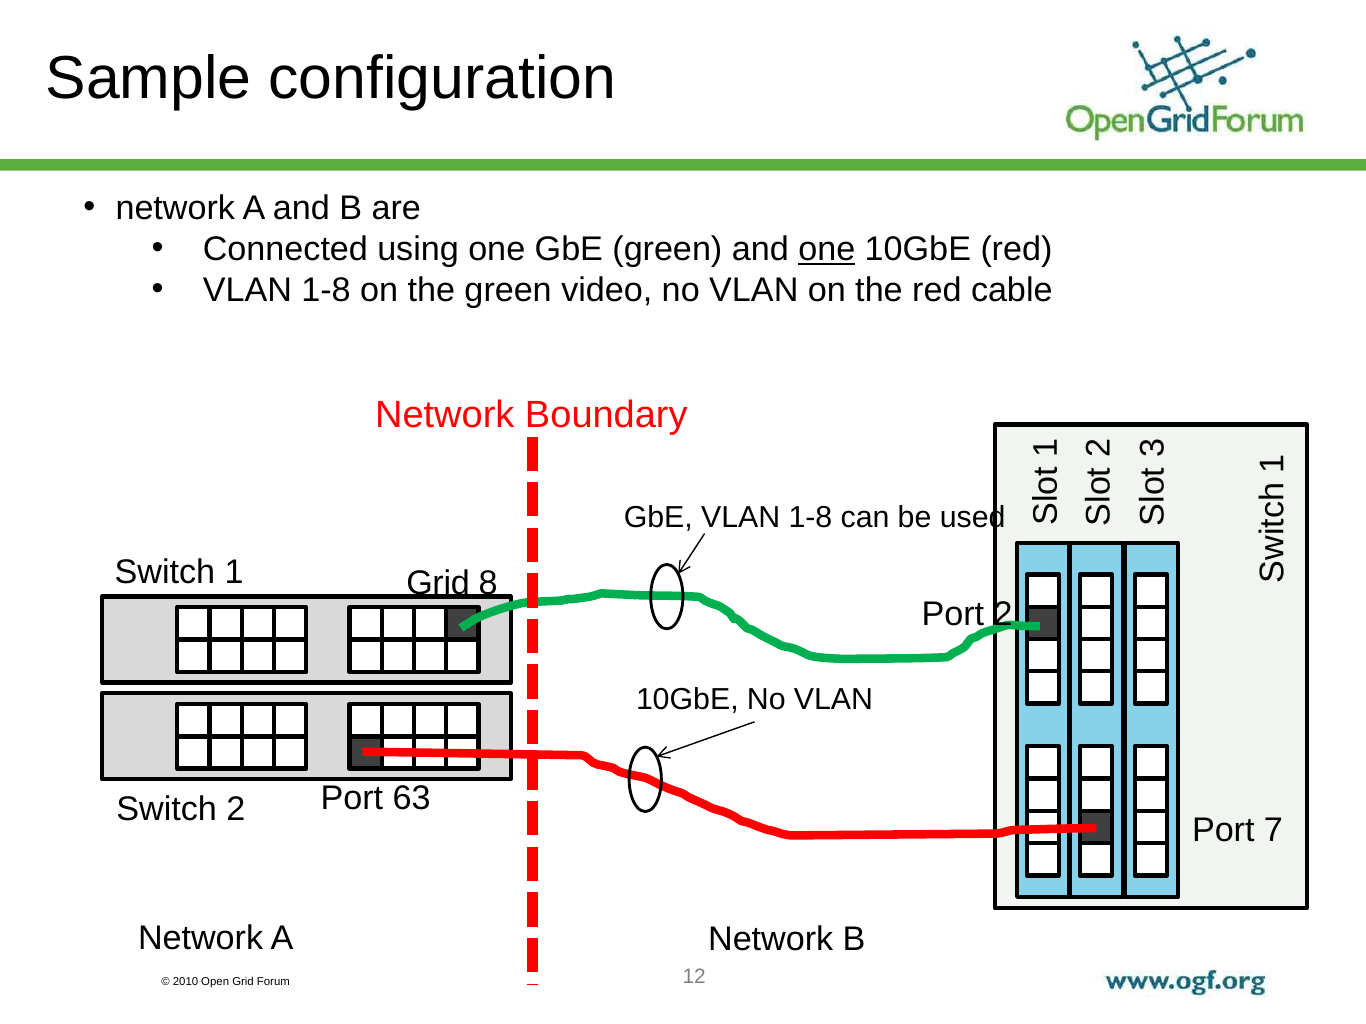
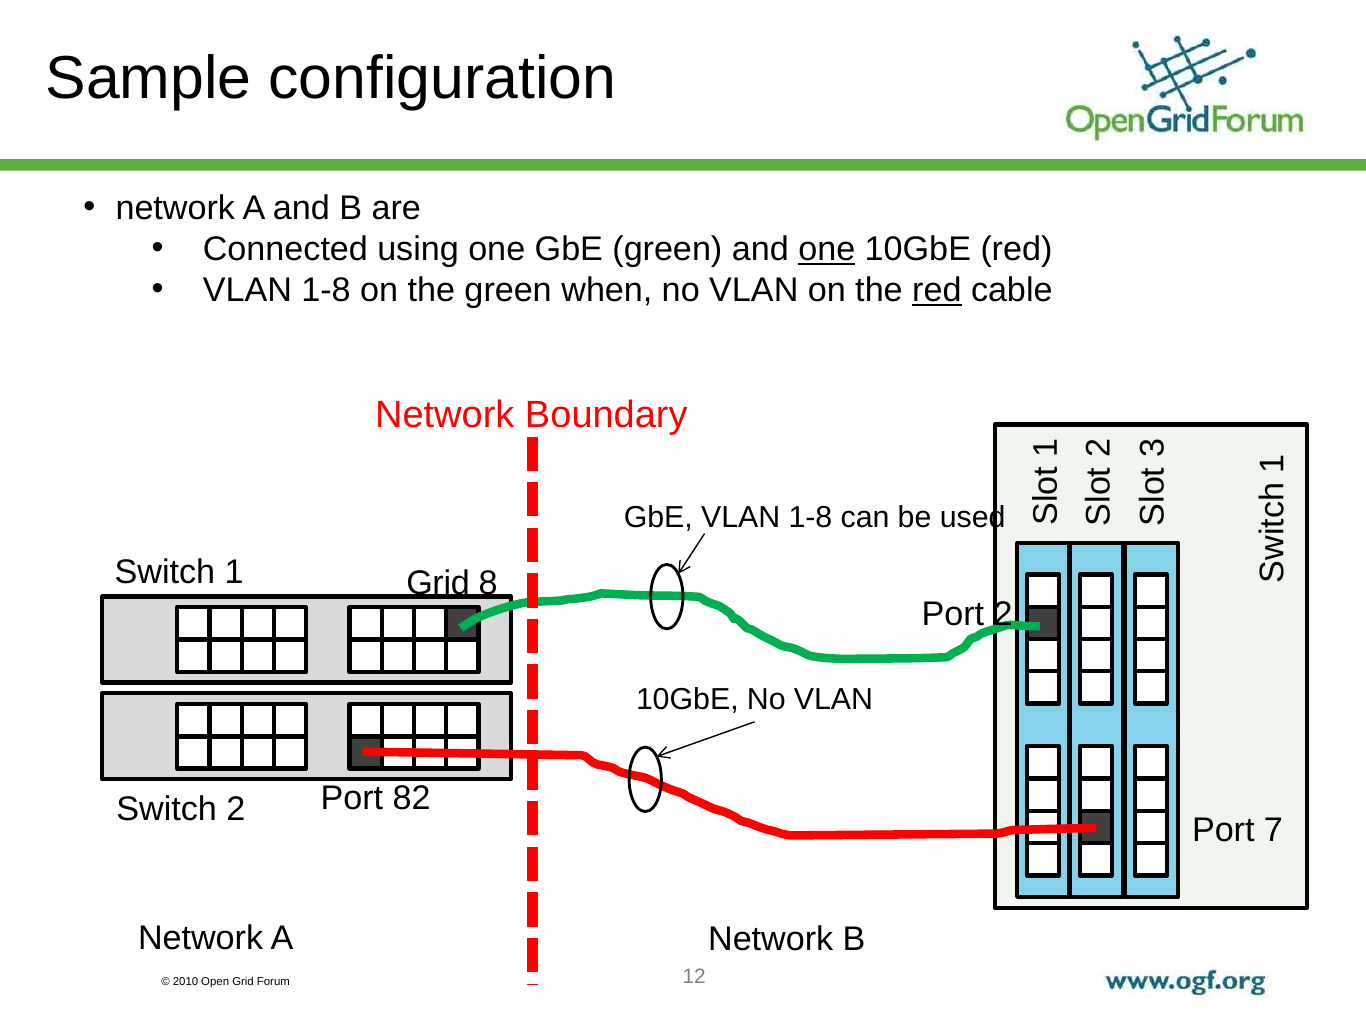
video: video -> when
red at (937, 290) underline: none -> present
63: 63 -> 82
